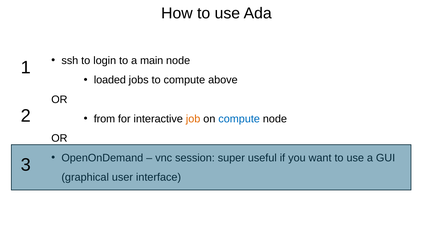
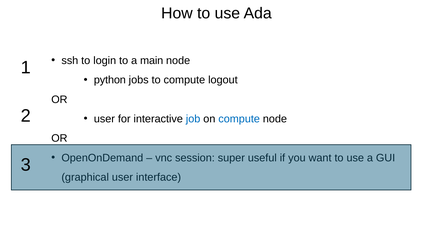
loaded: loaded -> python
above: above -> logout
from at (104, 119): from -> user
job colour: orange -> blue
